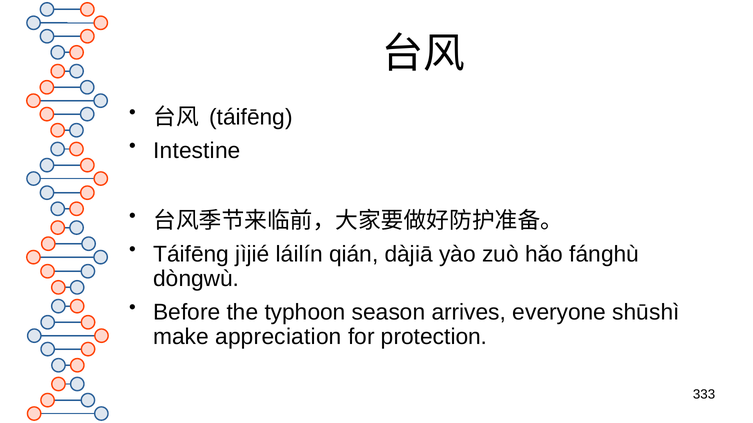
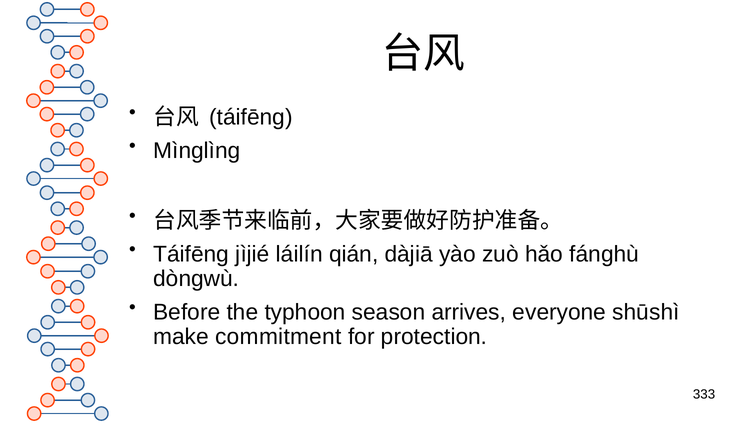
Intestine: Intestine -> Mìnglìng
appreciation: appreciation -> commitment
